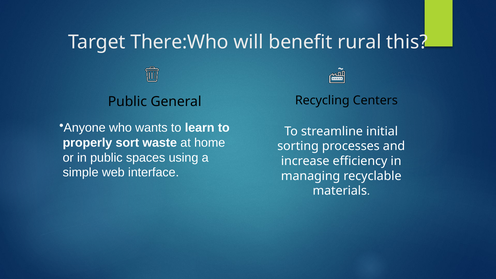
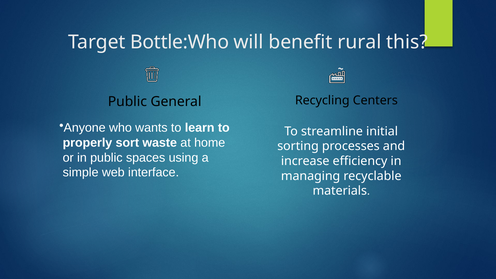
There:Who: There:Who -> Bottle:Who
